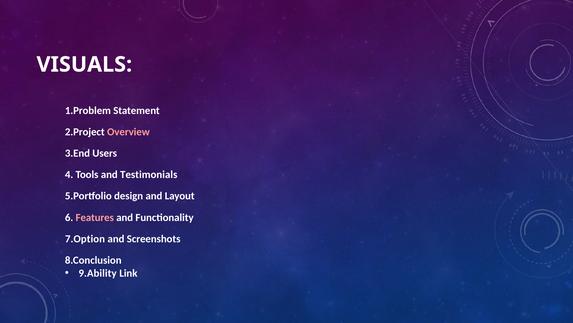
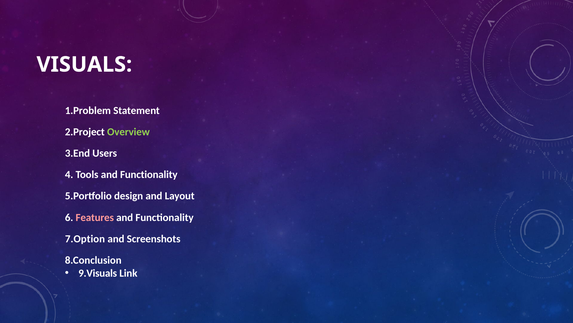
Overview colour: pink -> light green
Tools and Testimonials: Testimonials -> Functionality
9.Ability: 9.Ability -> 9.Visuals
